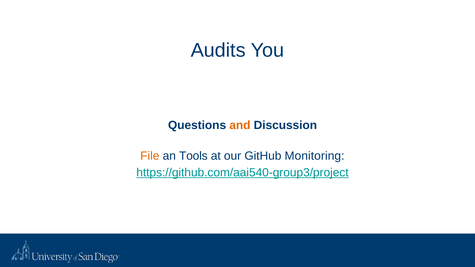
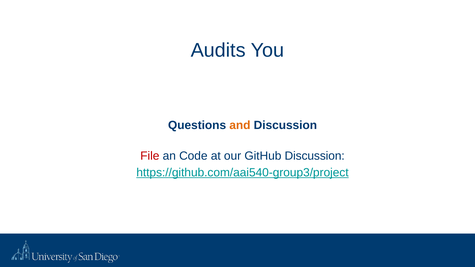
File colour: orange -> red
Tools: Tools -> Code
GitHub Monitoring: Monitoring -> Discussion
